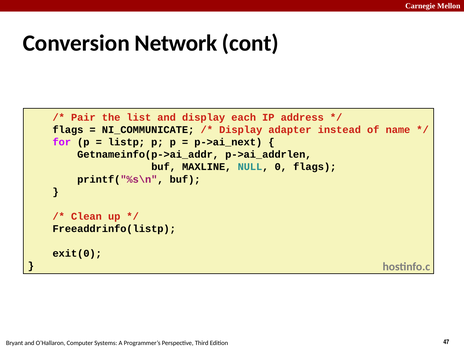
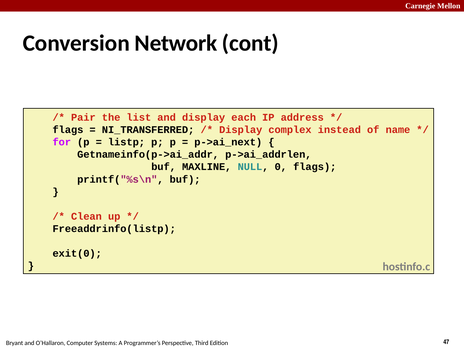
NI_COMMUNICATE: NI_COMMUNICATE -> NI_TRANSFERRED
adapter: adapter -> complex
